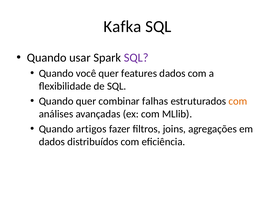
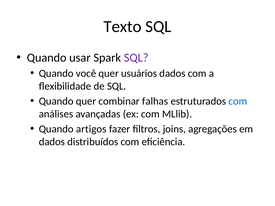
Kafka: Kafka -> Texto
features: features -> usuários
com at (238, 101) colour: orange -> blue
